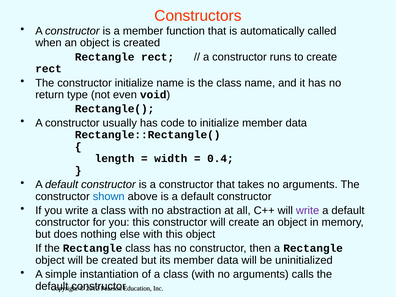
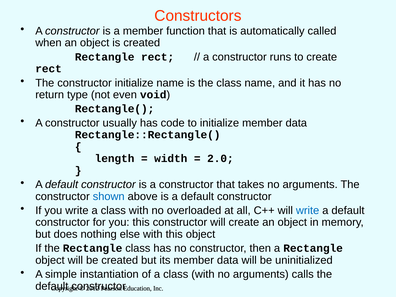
0.4: 0.4 -> 2.0
abstraction: abstraction -> overloaded
write at (308, 210) colour: purple -> blue
